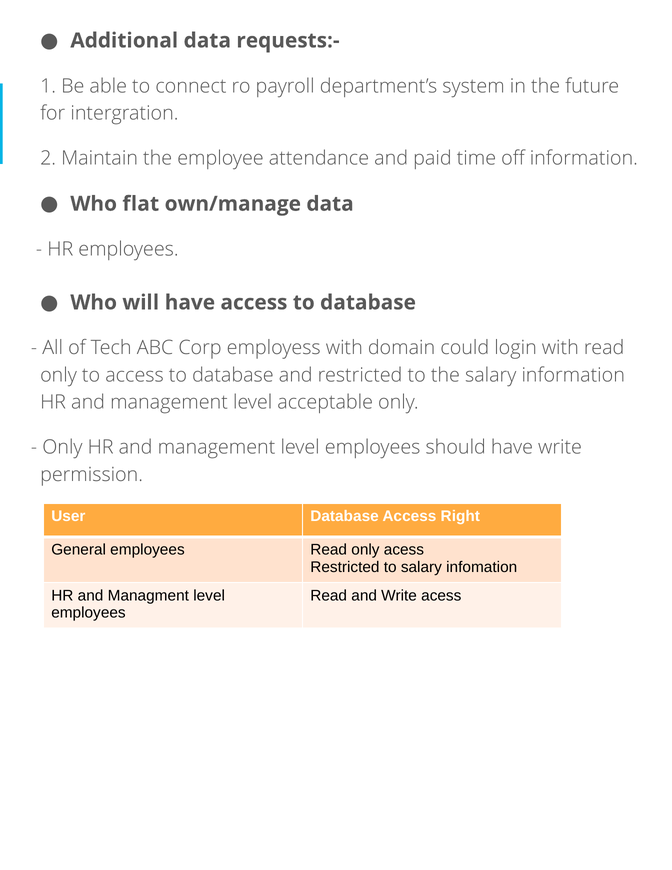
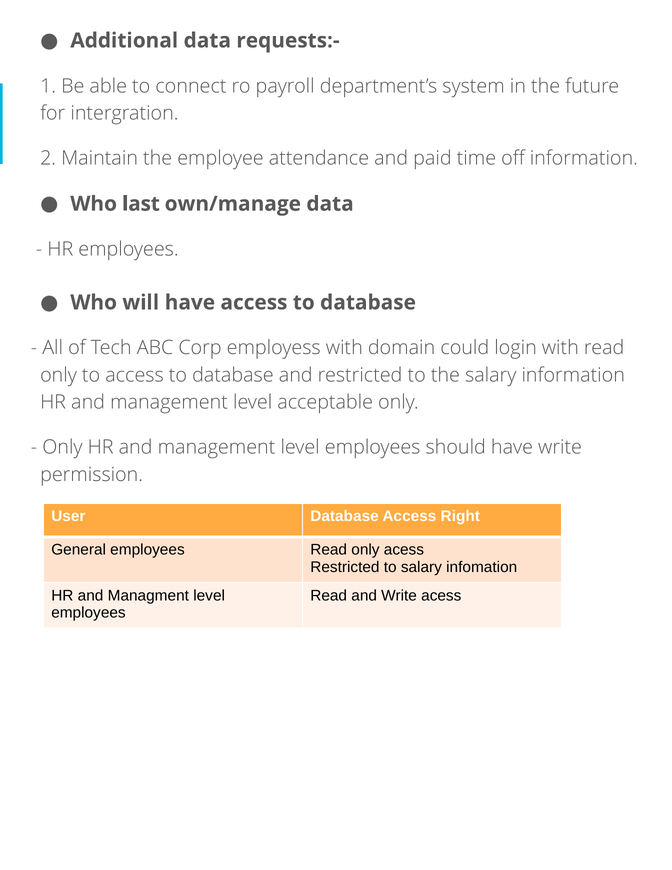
flat: flat -> last
